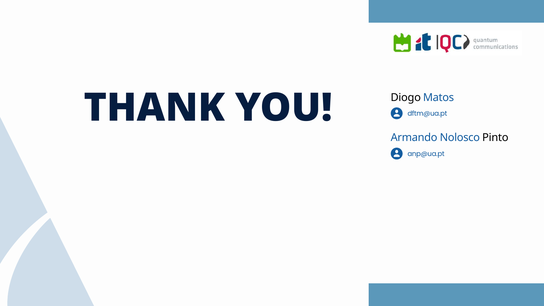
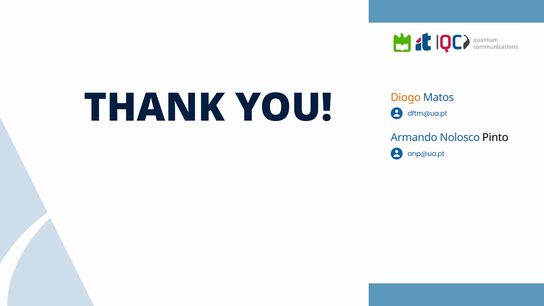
Diogo colour: black -> orange
